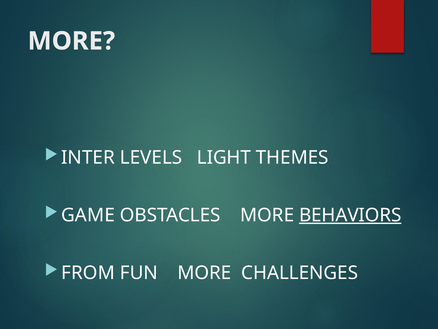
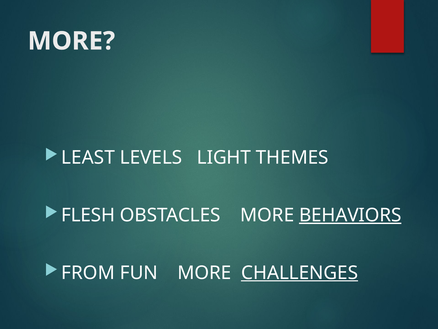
INTER: INTER -> LEAST
GAME: GAME -> FLESH
CHALLENGES underline: none -> present
